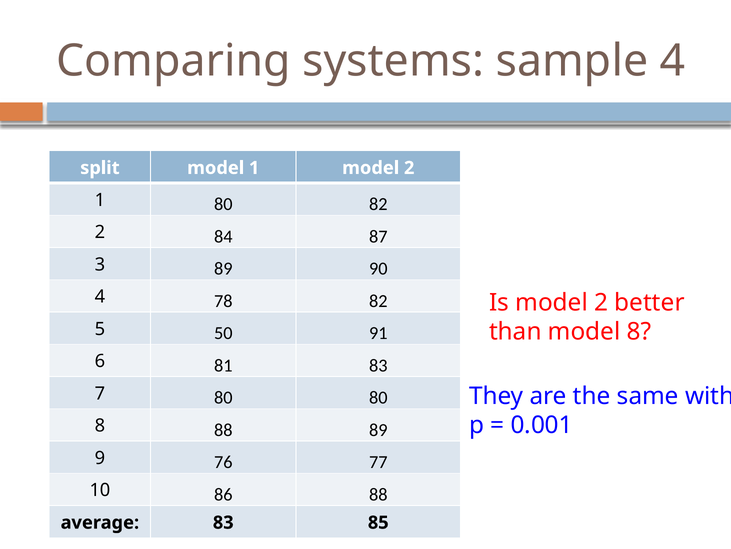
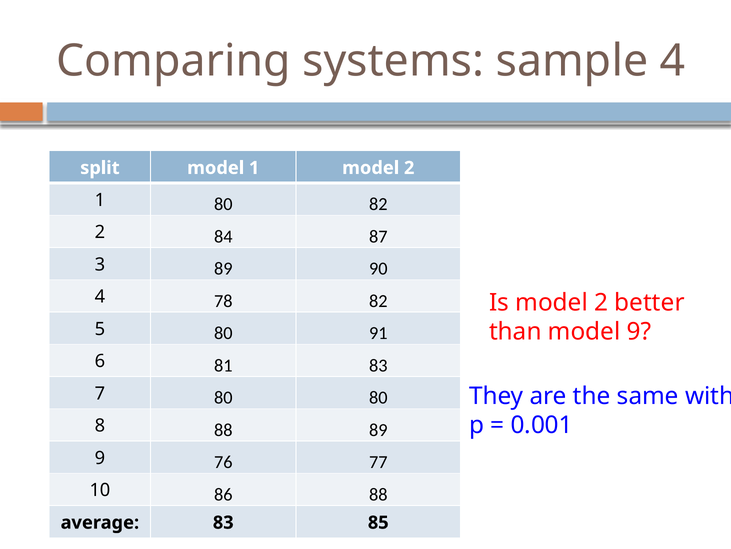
5 50: 50 -> 80
model 8: 8 -> 9
